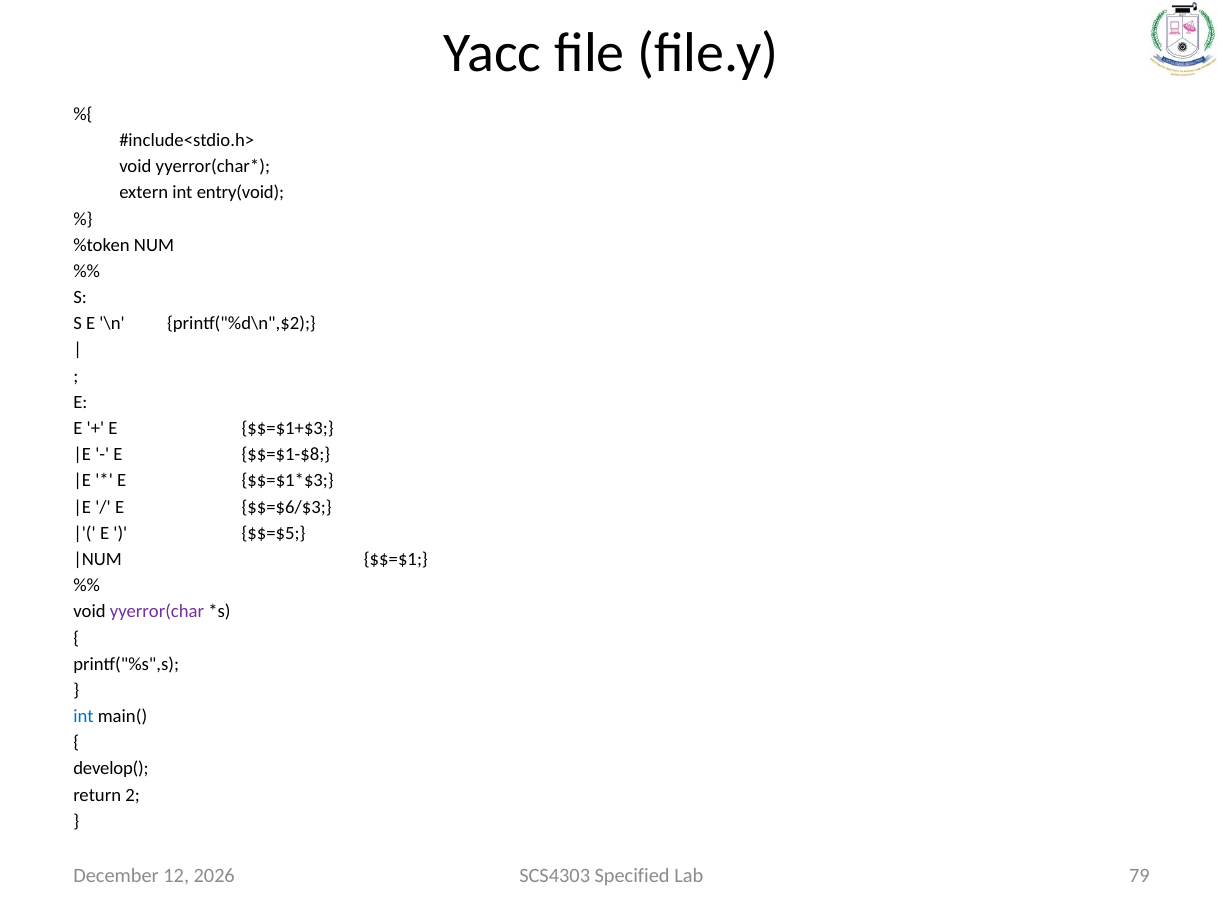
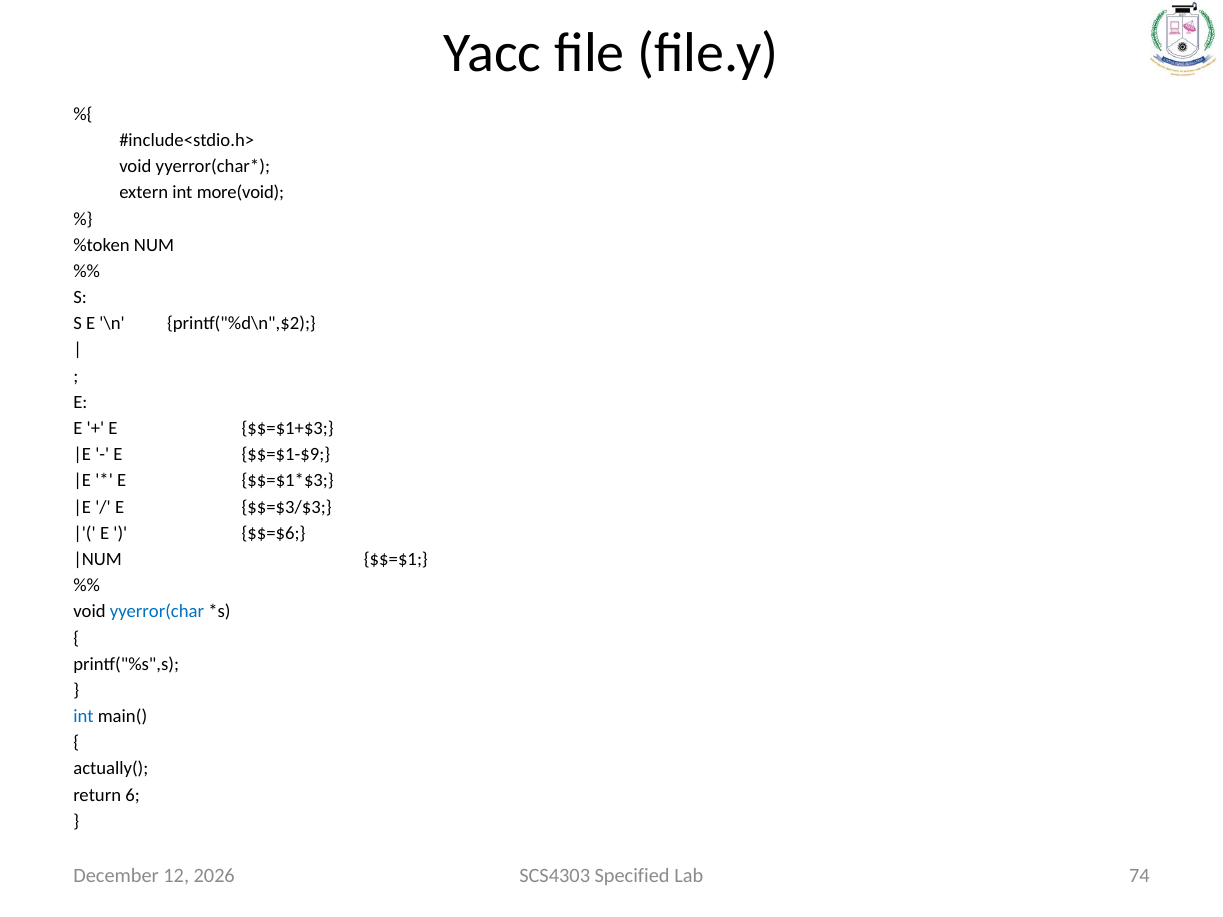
entry(void: entry(void -> more(void
$$=$1-$8: $$=$1-$8 -> $$=$1-$9
$$=$6/$3: $$=$6/$3 -> $$=$3/$3
$$=$5: $$=$5 -> $$=$6
yyerror(char colour: purple -> blue
develop(: develop( -> actually(
2: 2 -> 6
79: 79 -> 74
